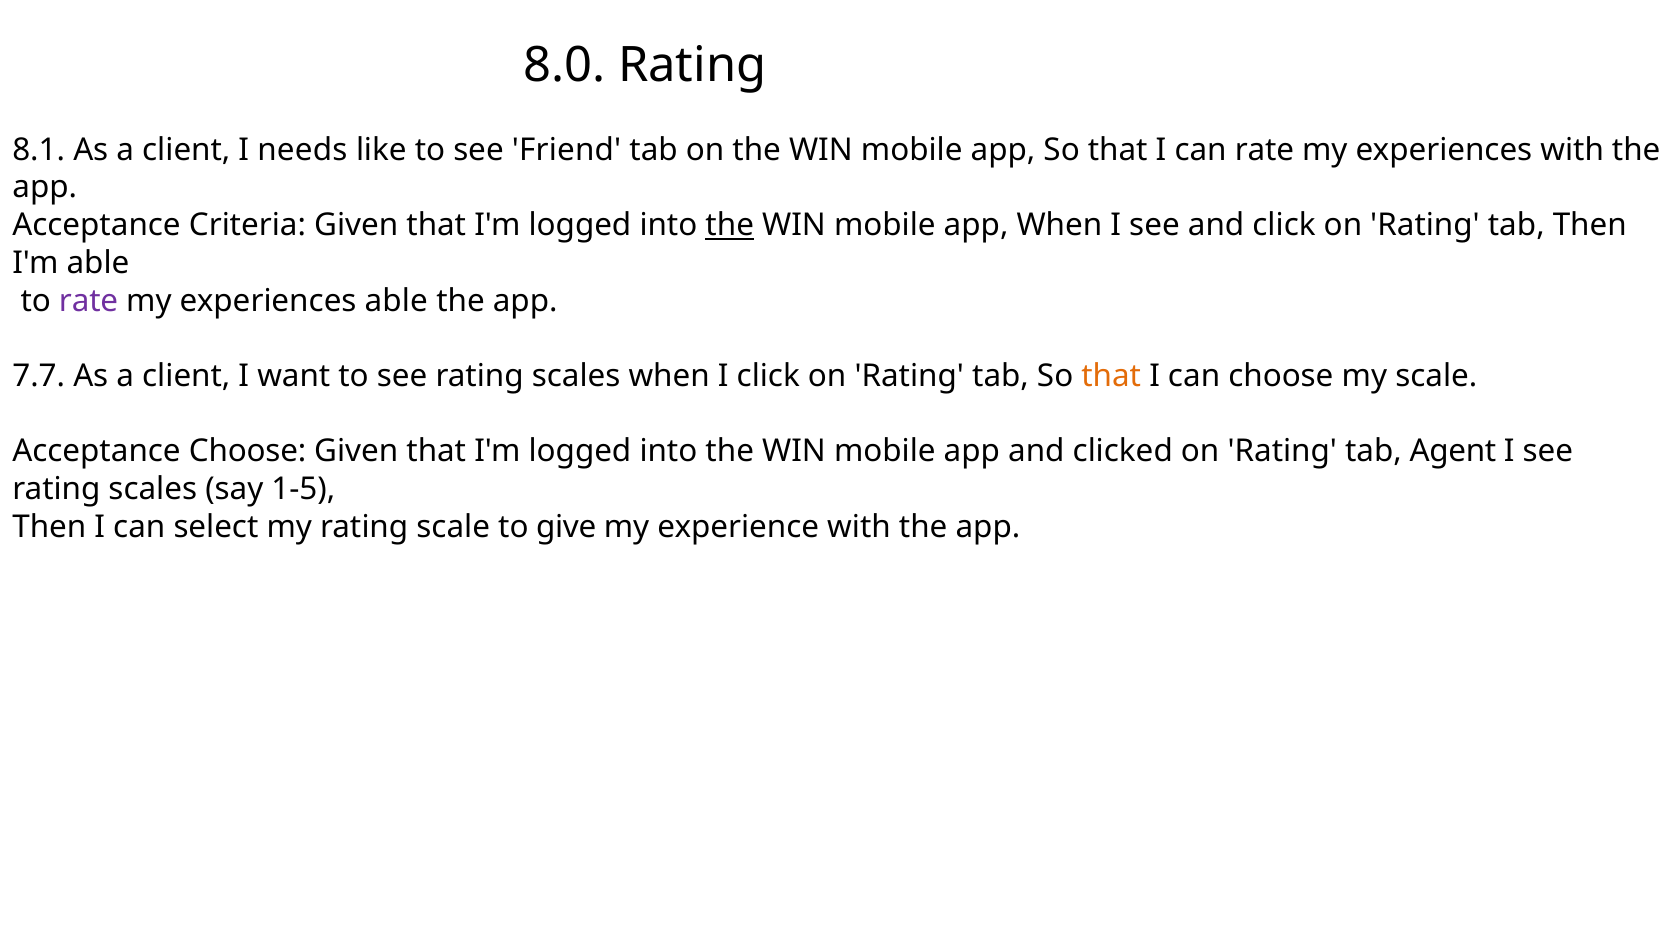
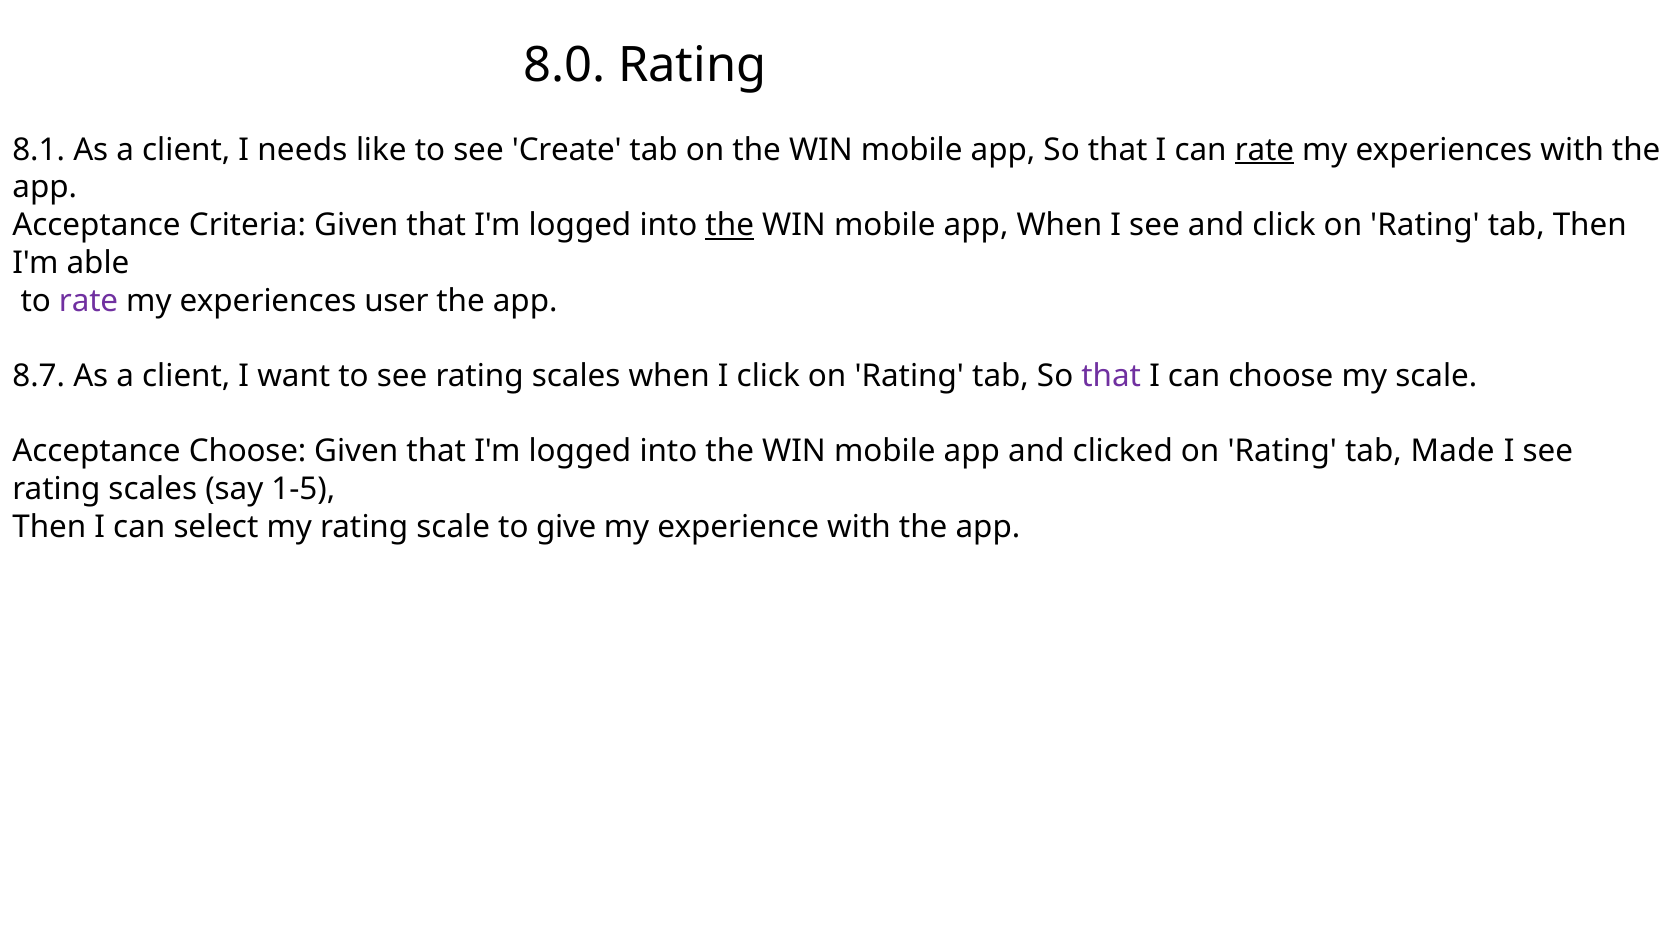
Friend: Friend -> Create
rate at (1264, 150) underline: none -> present
experiences able: able -> user
7.7: 7.7 -> 8.7
that at (1111, 376) colour: orange -> purple
Agent: Agent -> Made
